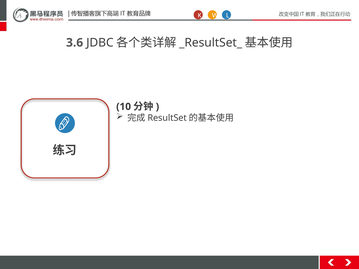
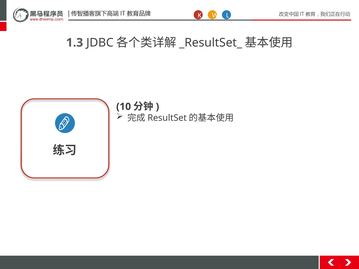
3.6: 3.6 -> 1.3
